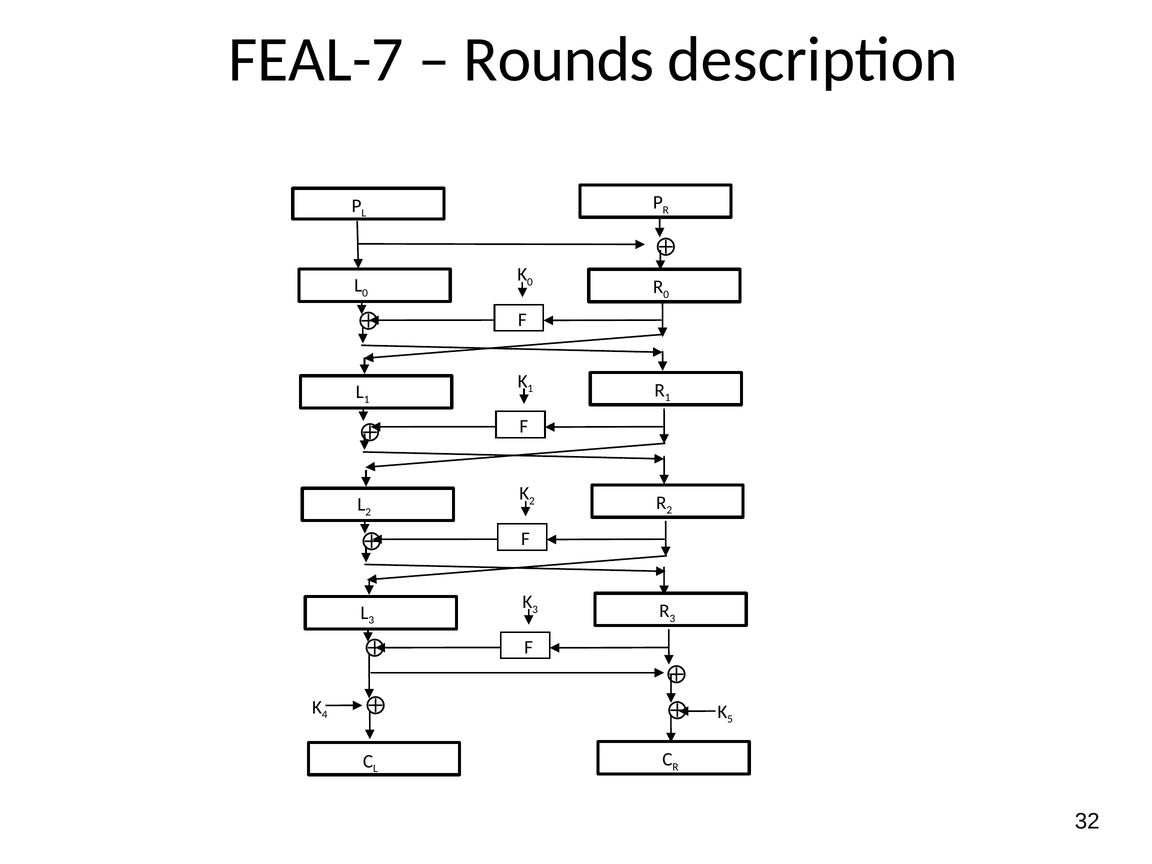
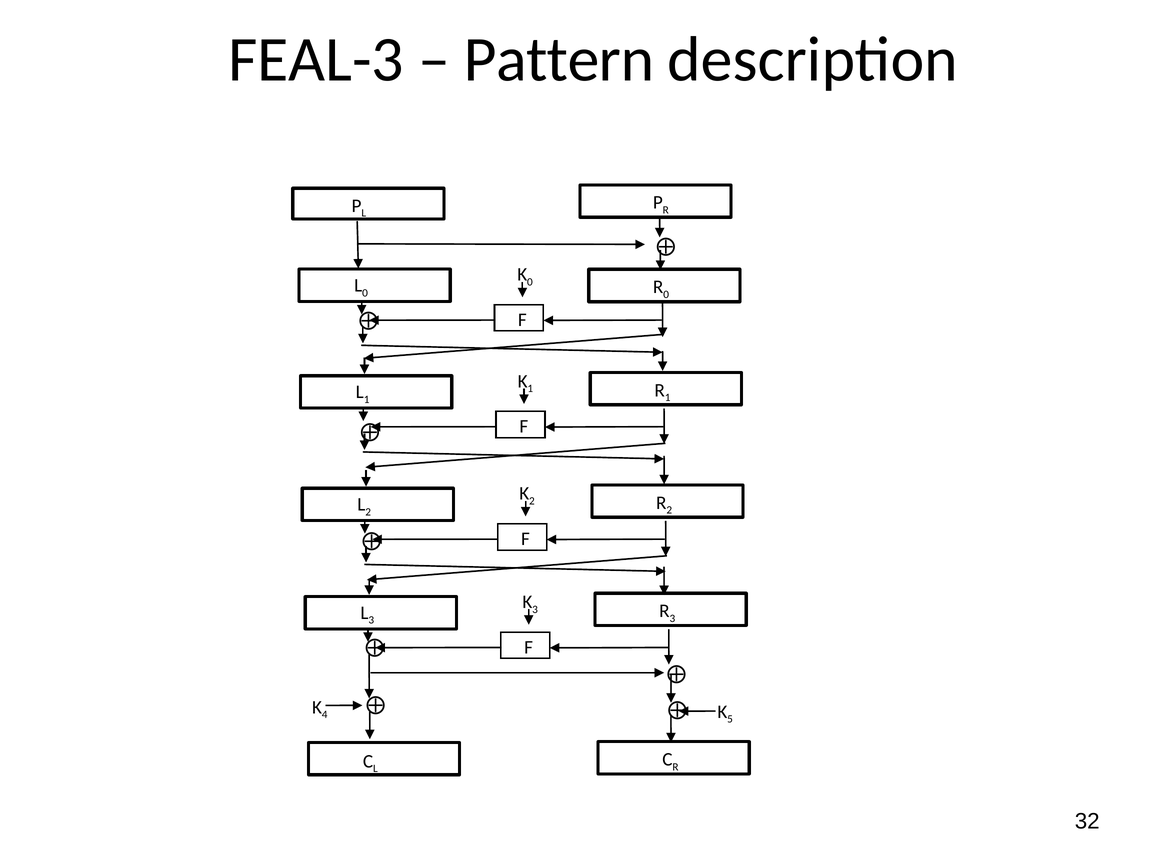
FEAL-7: FEAL-7 -> FEAL-3
Rounds: Rounds -> Pattern
